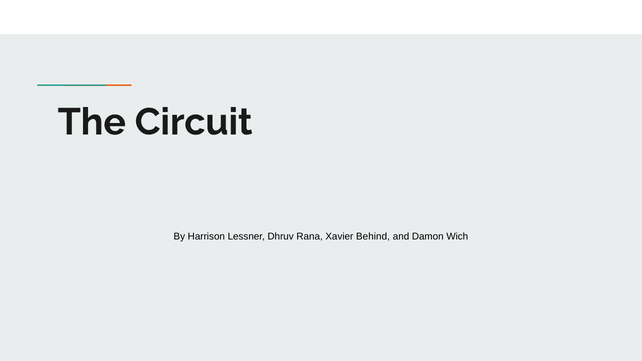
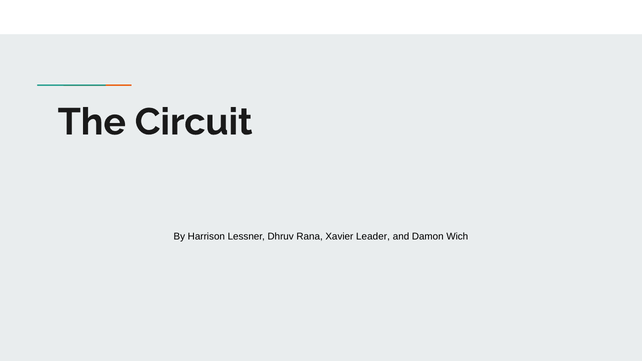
Behind: Behind -> Leader
